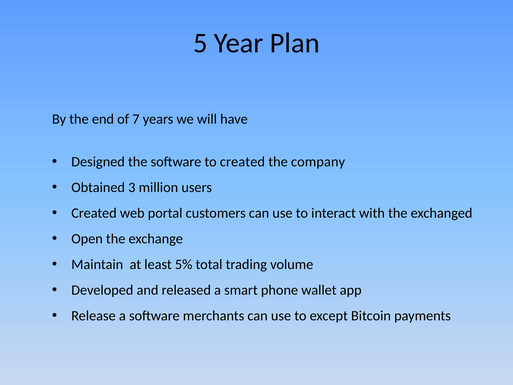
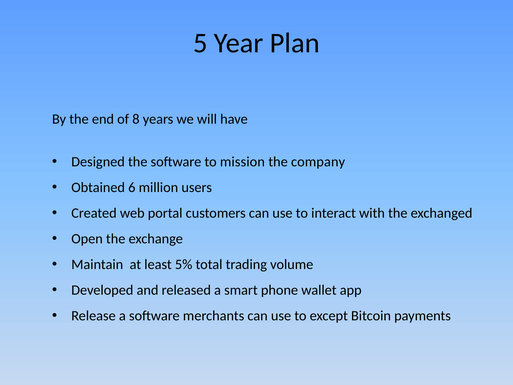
7: 7 -> 8
to created: created -> mission
3: 3 -> 6
